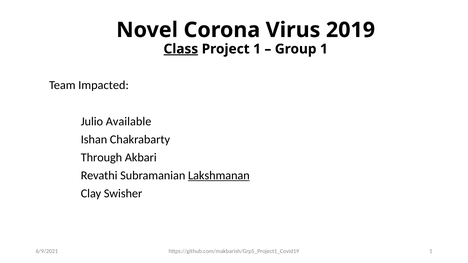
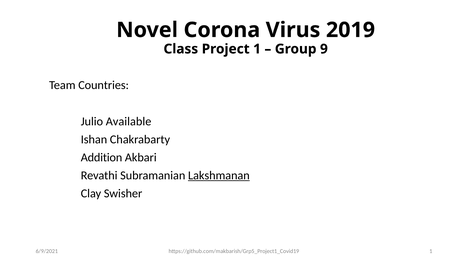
Class underline: present -> none
Group 1: 1 -> 9
Impacted: Impacted -> Countries
Through: Through -> Addition
